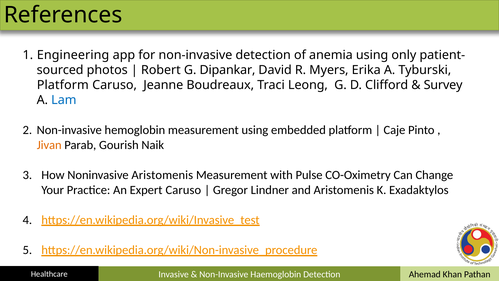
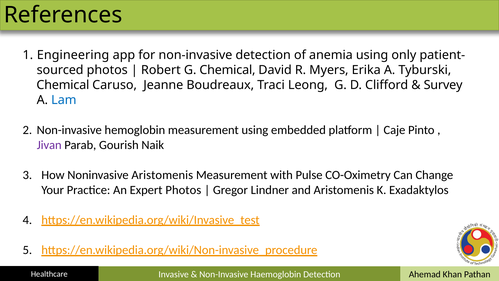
G Dipankar: Dipankar -> Chemical
Platform at (63, 85): Platform -> Chemical
Jivan colour: orange -> purple
Expert Caruso: Caruso -> Photos
